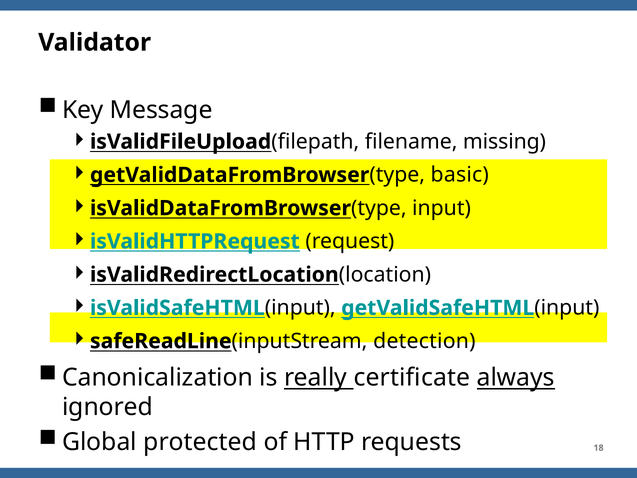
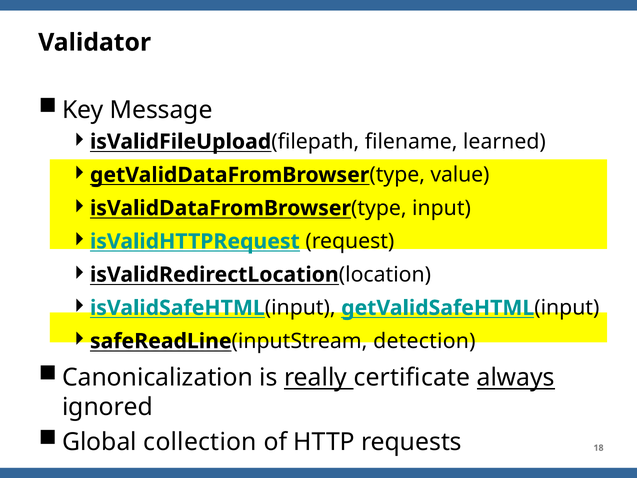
missing: missing -> learned
basic: basic -> value
protected: protected -> collection
